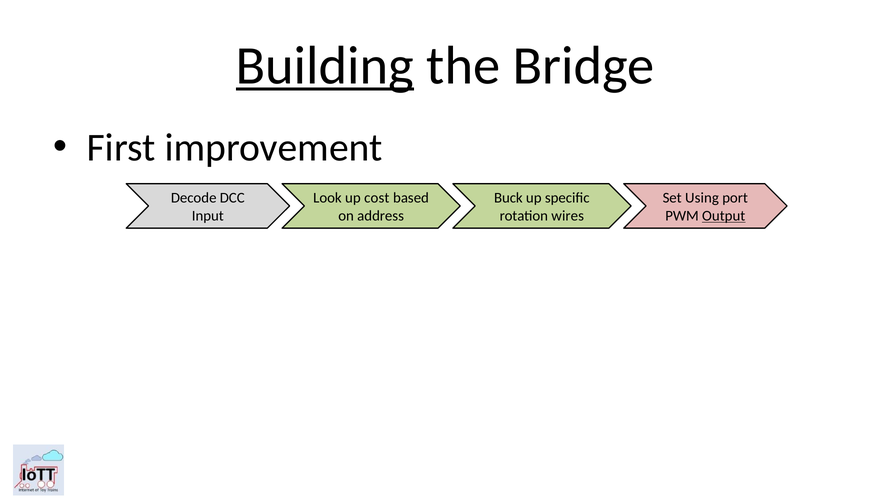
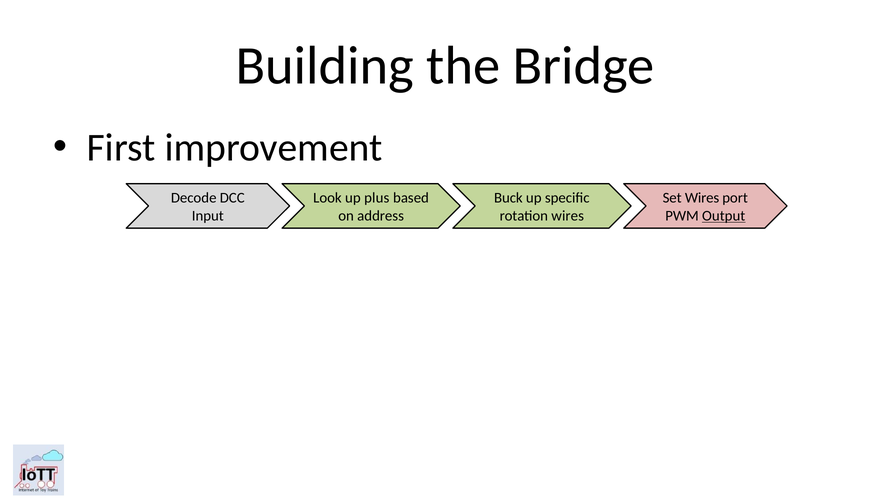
Building underline: present -> none
cost: cost -> plus
Set Using: Using -> Wires
